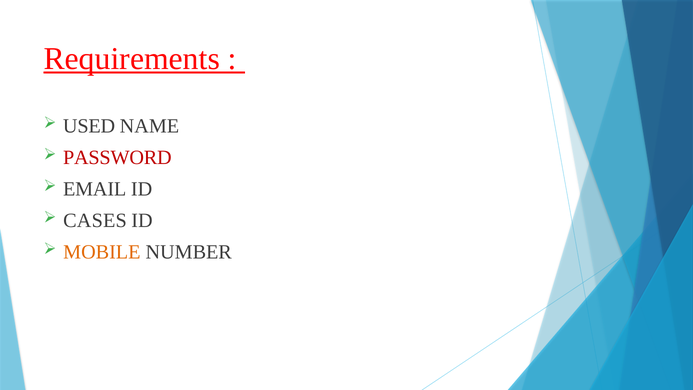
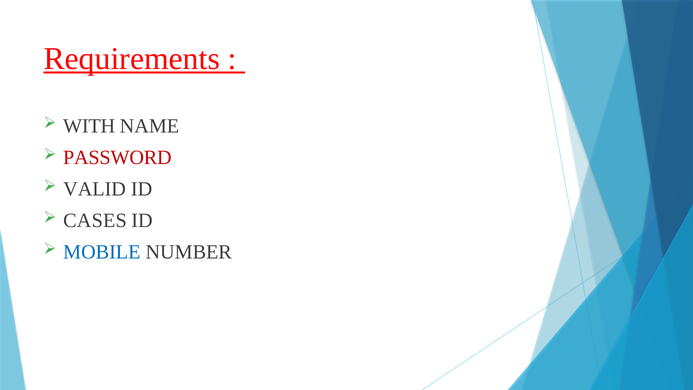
USED: USED -> WITH
EMAIL: EMAIL -> VALID
MOBILE colour: orange -> blue
